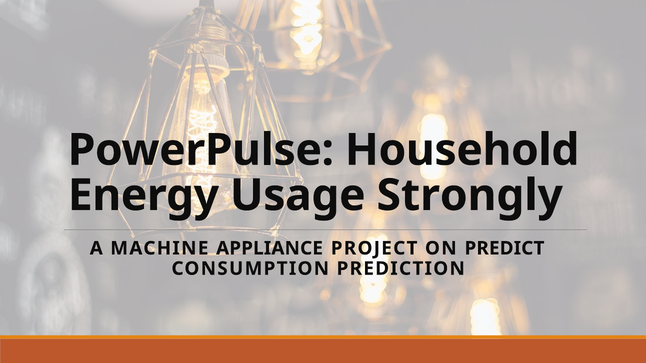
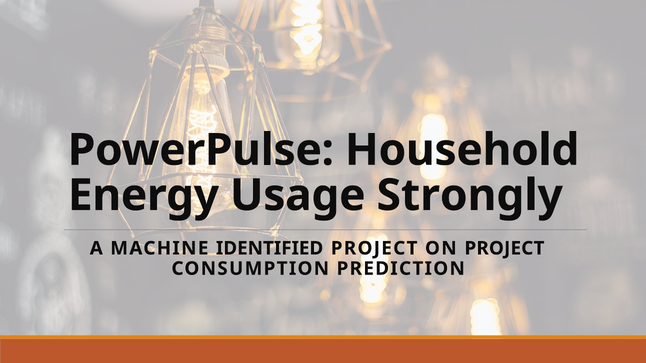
APPLIANCE: APPLIANCE -> IDENTIFIED
ON PREDICT: PREDICT -> PROJECT
